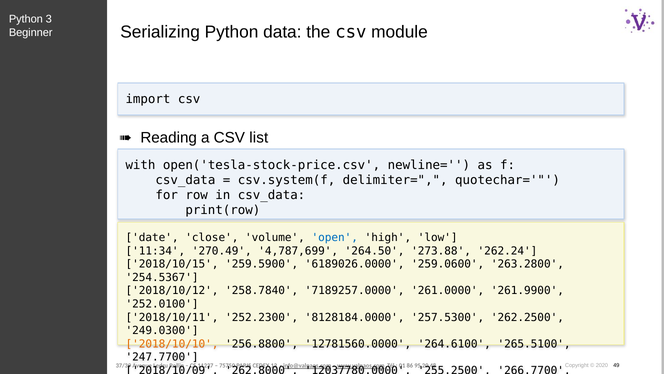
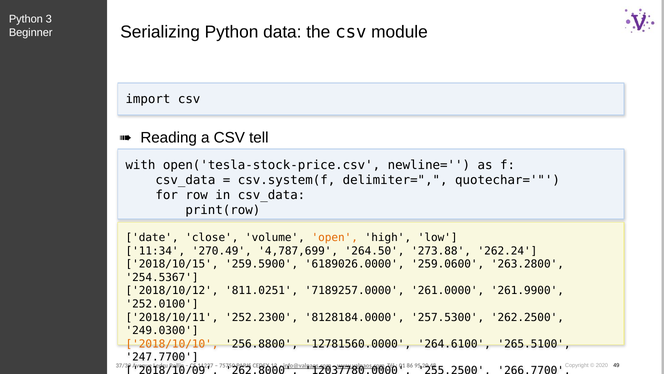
list: list -> tell
open colour: blue -> orange
258.7840: 258.7840 -> 811.0251
